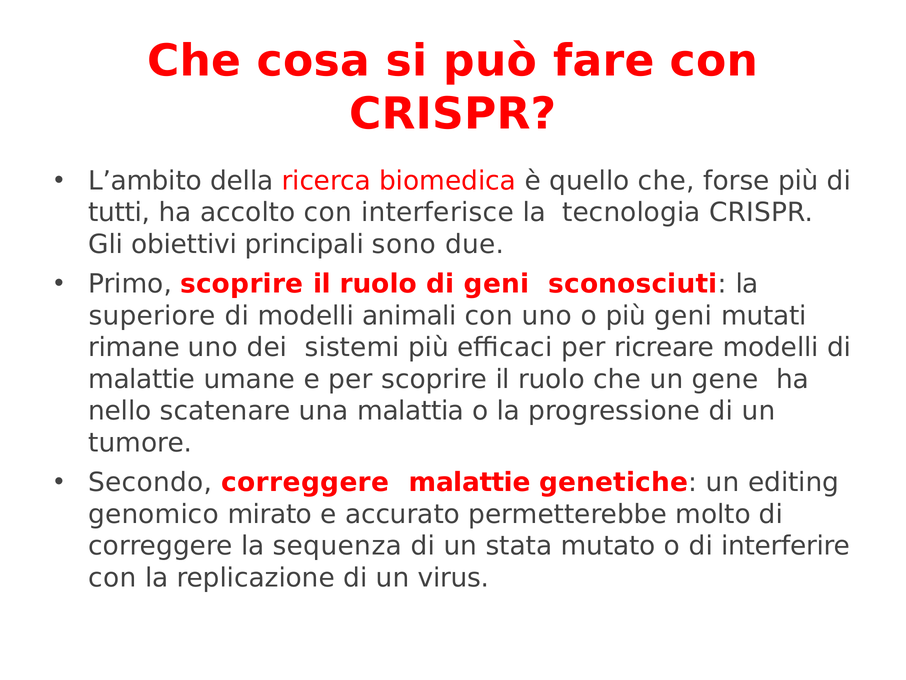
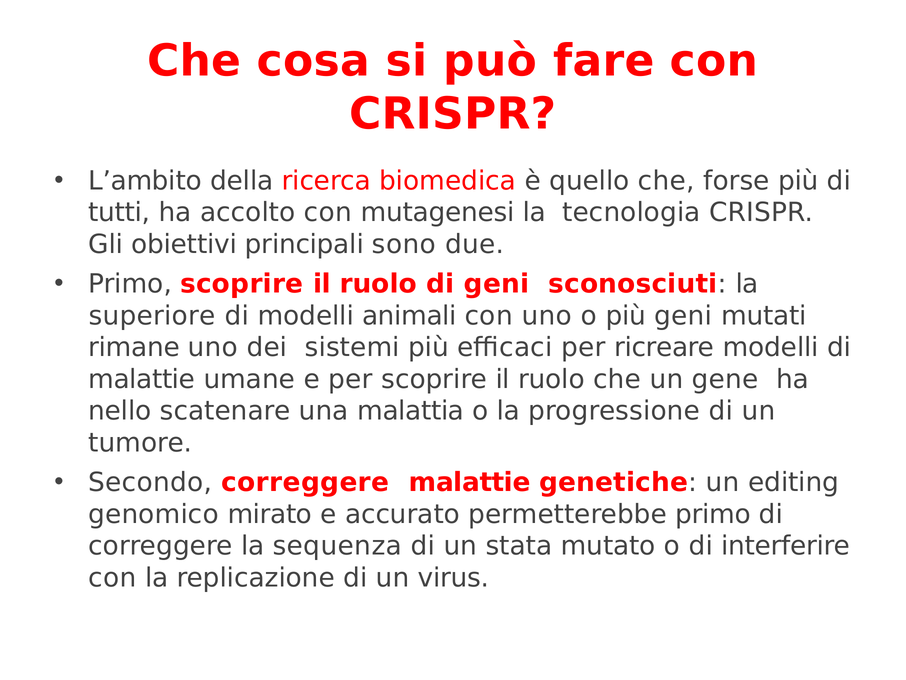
interferisce: interferisce -> mutagenesi
permetterebbe molto: molto -> primo
